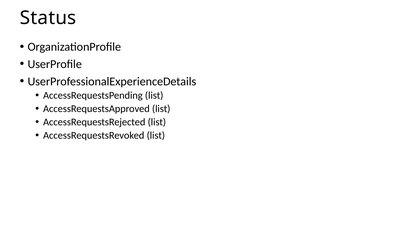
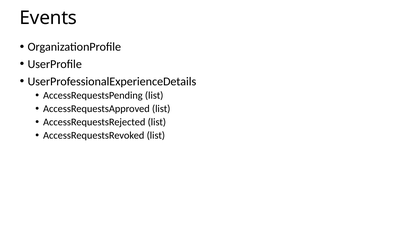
Status: Status -> Events
